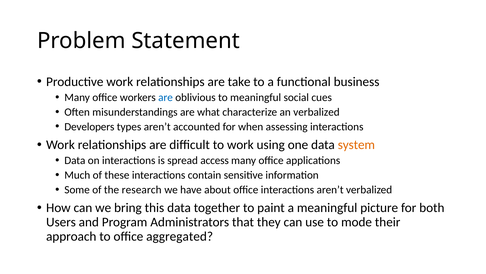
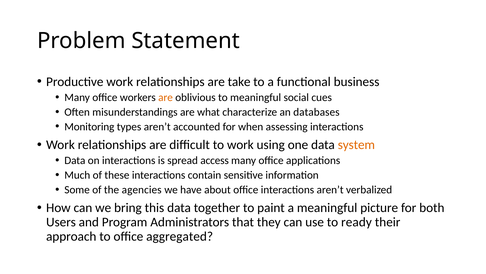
are at (166, 97) colour: blue -> orange
an verbalized: verbalized -> databases
Developers: Developers -> Monitoring
research: research -> agencies
mode: mode -> ready
